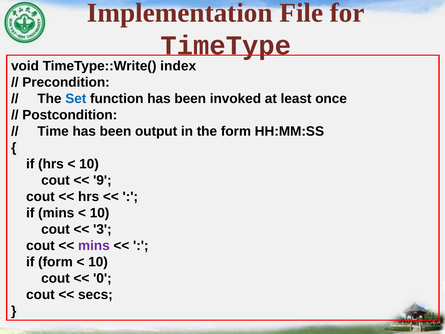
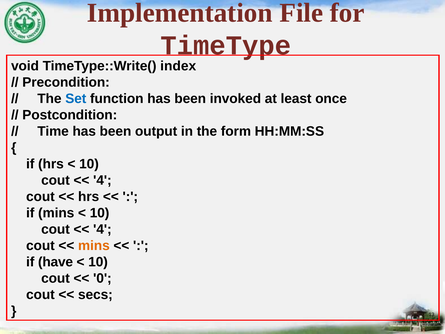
9 at (102, 180): 9 -> 4
3 at (102, 229): 3 -> 4
mins at (94, 246) colour: purple -> orange
if form: form -> have
